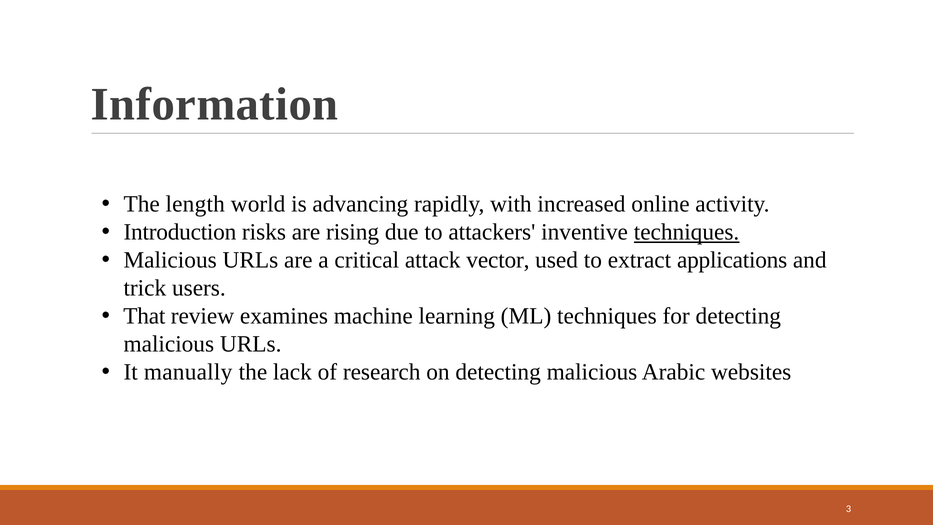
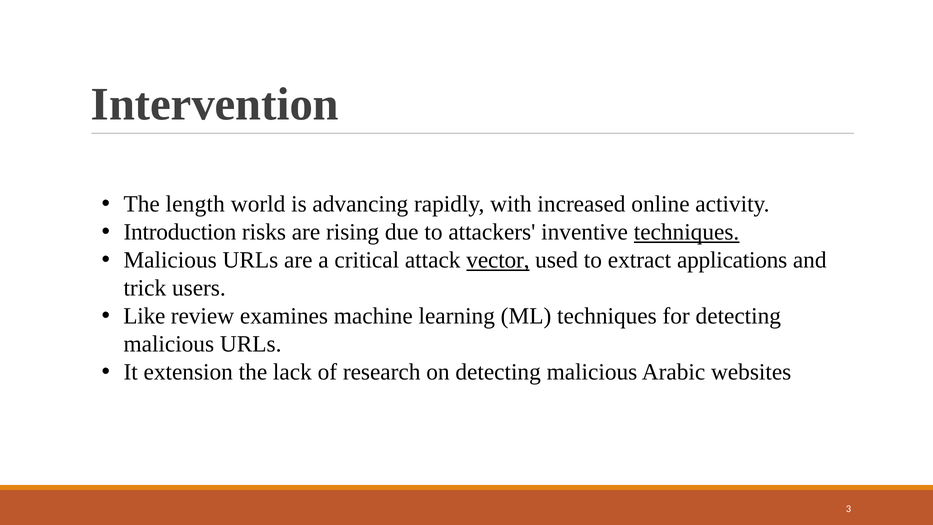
Information: Information -> Intervention
vector underline: none -> present
That: That -> Like
manually: manually -> extension
